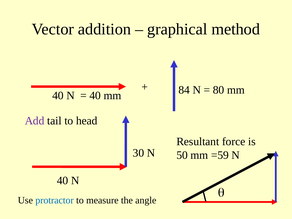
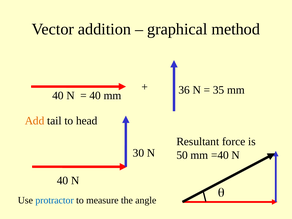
84: 84 -> 36
80: 80 -> 35
Add colour: purple -> orange
=59: =59 -> =40
